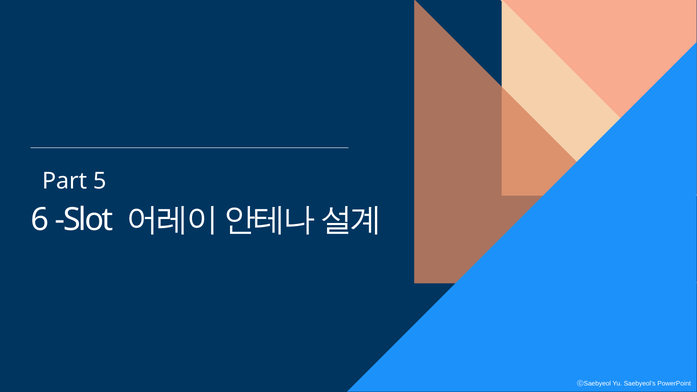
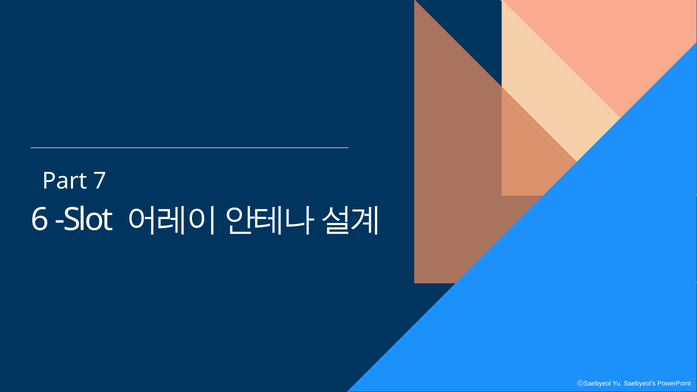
5: 5 -> 7
